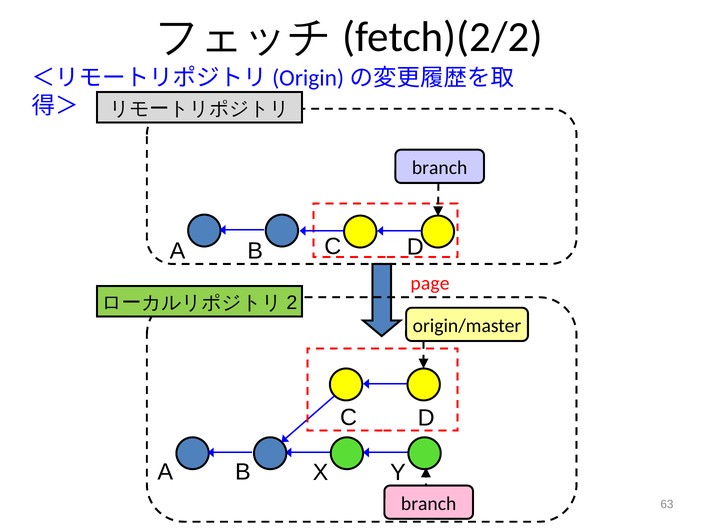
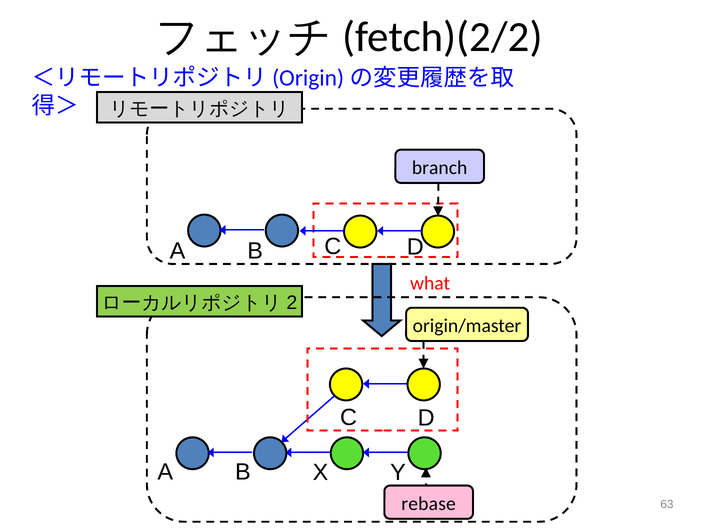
page: page -> what
branch at (429, 504): branch -> rebase
